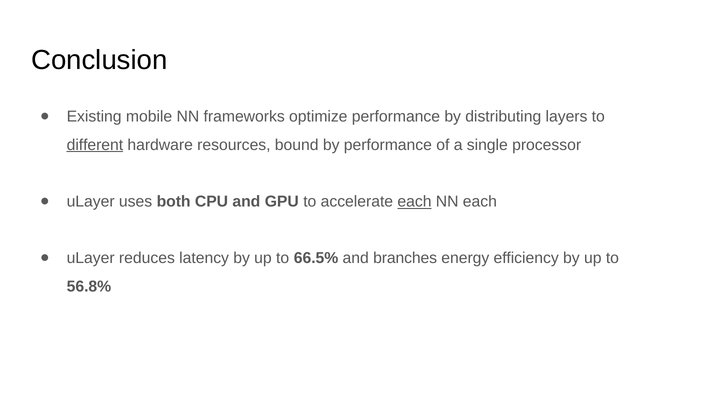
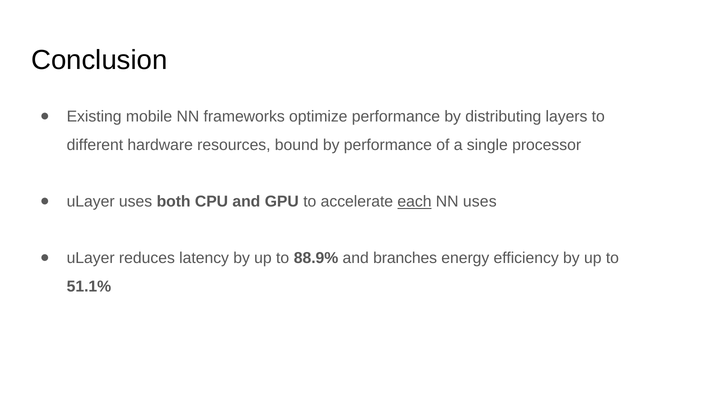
different underline: present -> none
NN each: each -> uses
66.5%: 66.5% -> 88.9%
56.8%: 56.8% -> 51.1%
